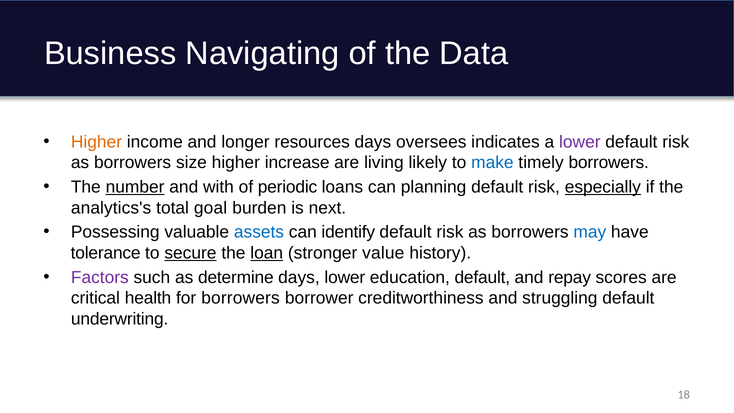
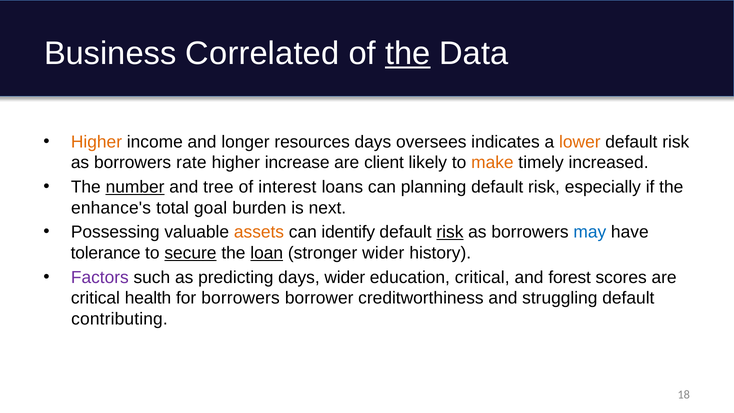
Navigating: Navigating -> Correlated
the at (408, 53) underline: none -> present
lower at (580, 142) colour: purple -> orange
size: size -> rate
living: living -> client
make colour: blue -> orange
timely borrowers: borrowers -> increased
with: with -> tree
periodic: periodic -> interest
especially underline: present -> none
analytics's: analytics's -> enhance's
assets colour: blue -> orange
risk at (450, 232) underline: none -> present
stronger value: value -> wider
determine: determine -> predicting
days lower: lower -> wider
education default: default -> critical
repay: repay -> forest
underwriting: underwriting -> contributing
